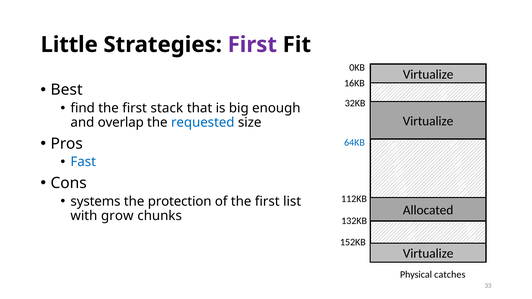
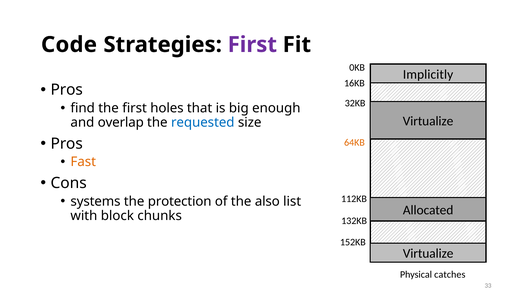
Little: Little -> Code
Virtualize at (428, 74): Virtualize -> Implicitly
Best at (67, 90): Best -> Pros
stack: stack -> holes
64KB colour: blue -> orange
Fast colour: blue -> orange
of the first: first -> also
grow: grow -> block
